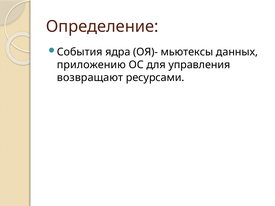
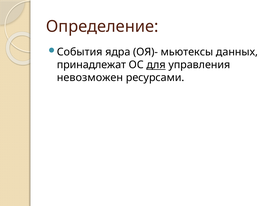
приложению: приложению -> принадлежат
для underline: none -> present
возвращают: возвращают -> невозможен
